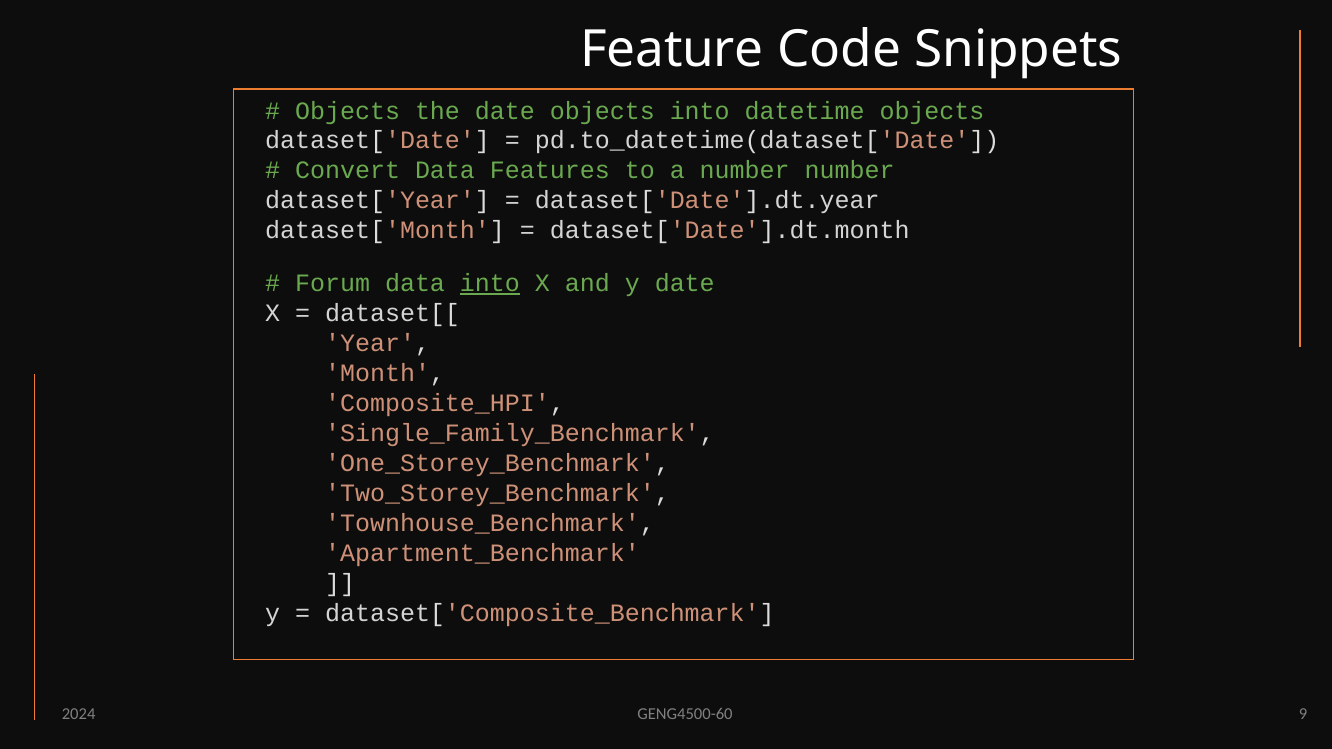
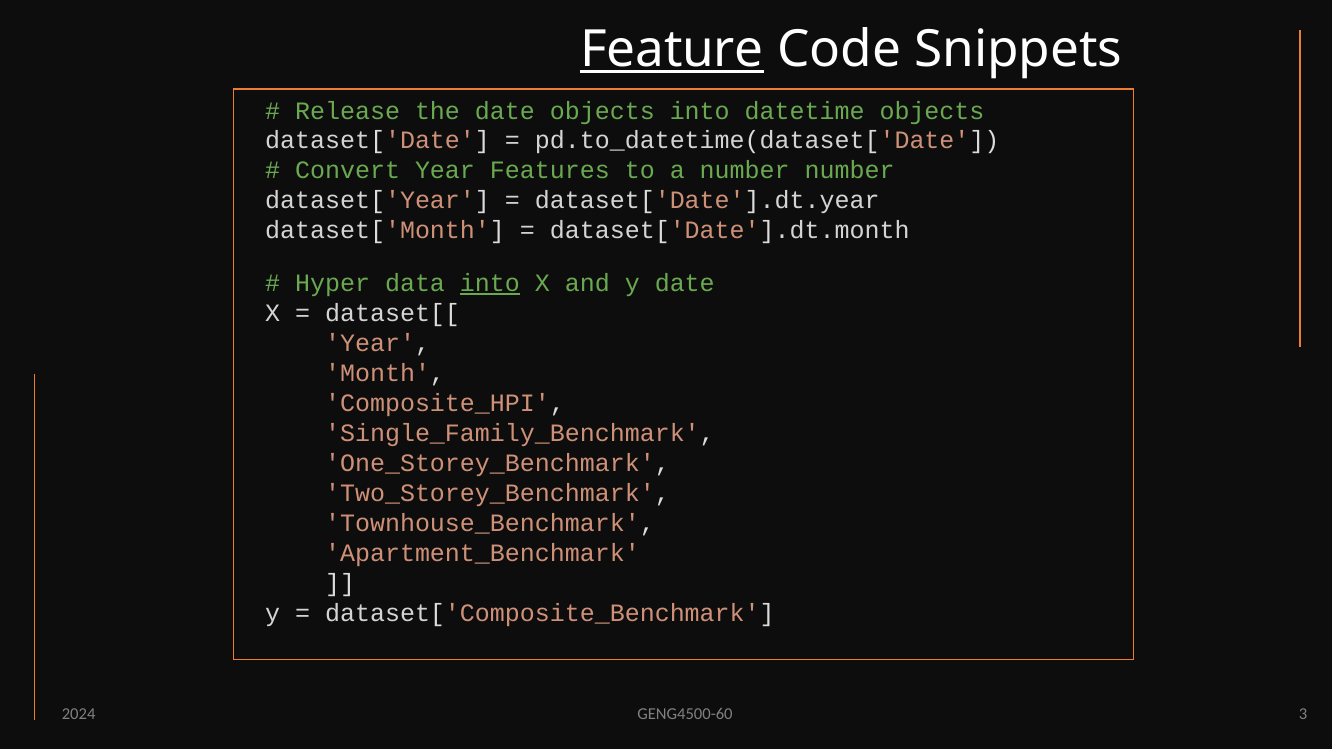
Feature underline: none -> present
Objects at (348, 111): Objects -> Release
Convert Data: Data -> Year
Forum: Forum -> Hyper
9: 9 -> 3
